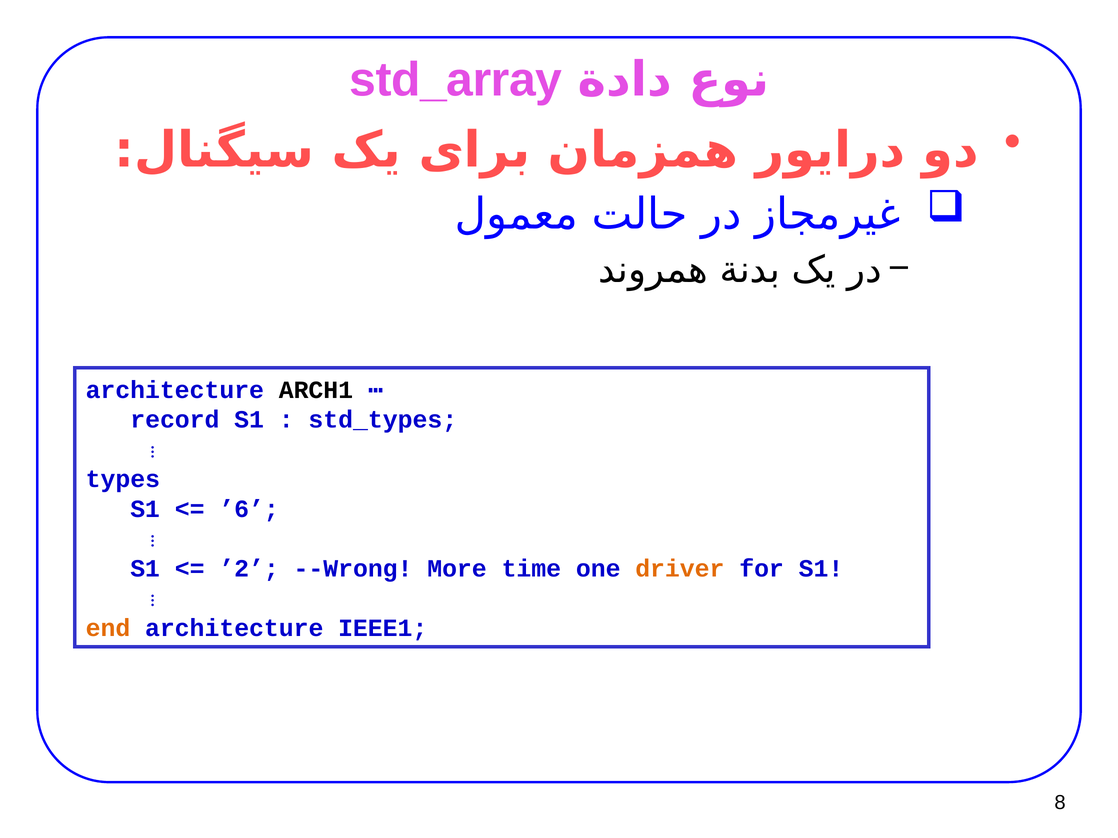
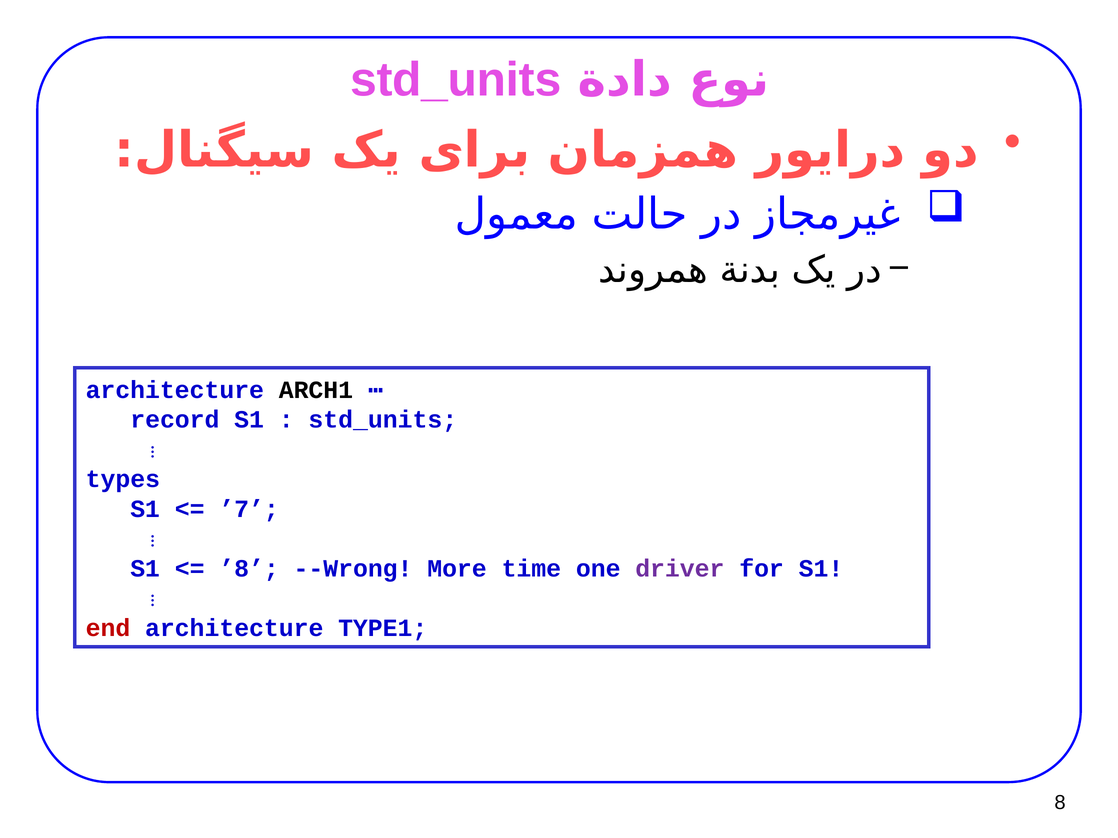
std_array at (456, 80): std_array -> std_units
std_types at (383, 420): std_types -> std_units
’6: ’6 -> ’7
’2: ’2 -> ’8
driver colour: orange -> purple
end colour: orange -> red
IEEE1: IEEE1 -> TYPE1
